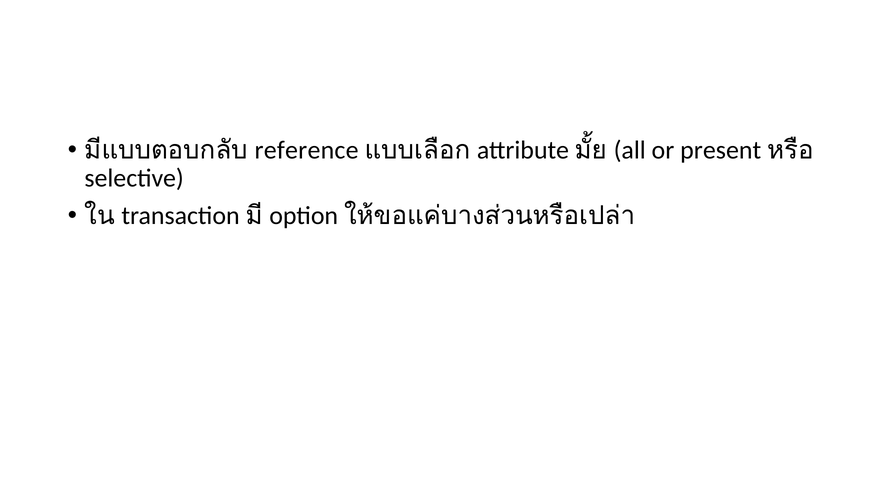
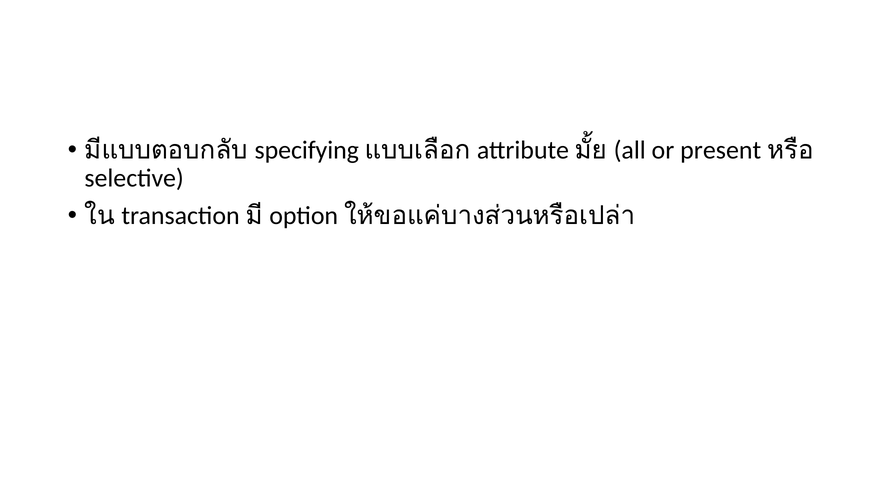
reference: reference -> specifying
